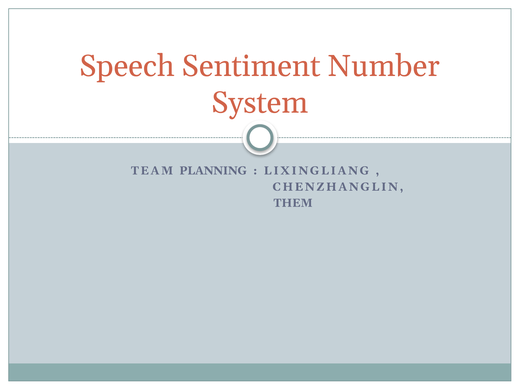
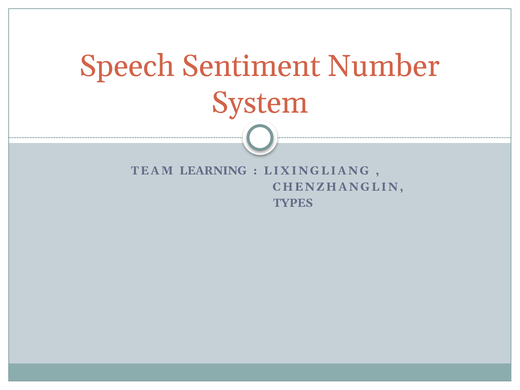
PLANNING: PLANNING -> LEARNING
THEM: THEM -> TYPES
